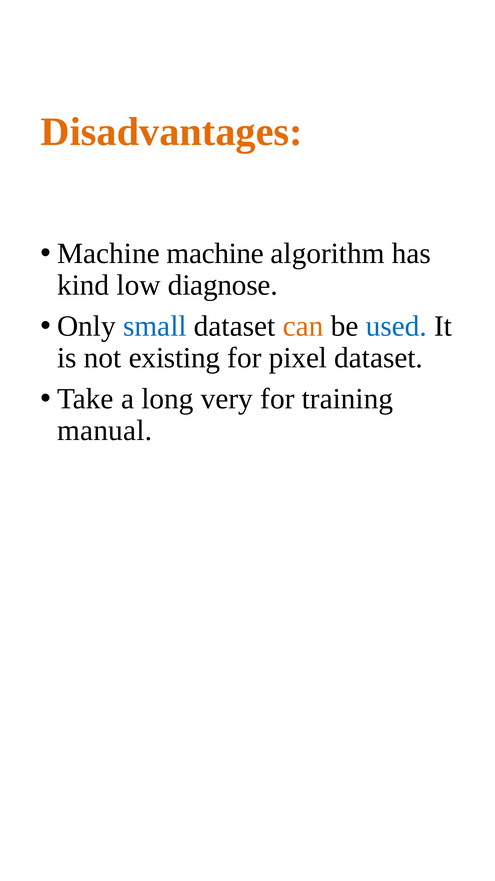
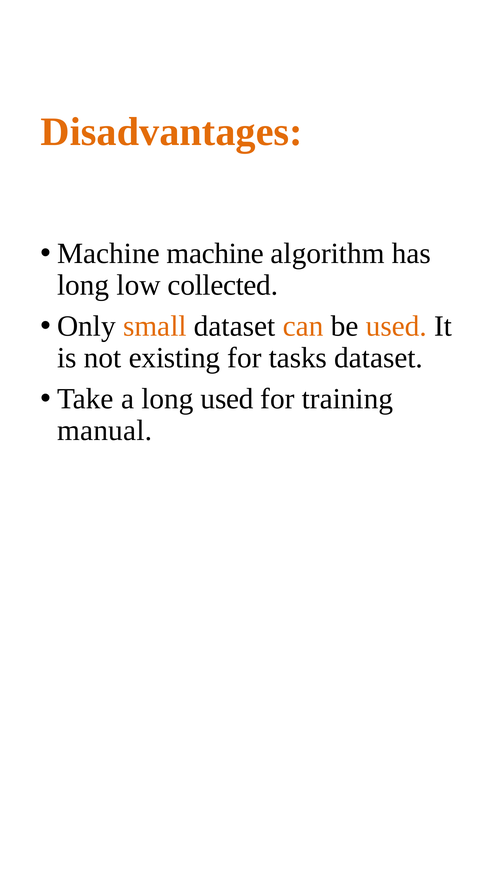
kind at (83, 285): kind -> long
diagnose: diagnose -> collected
small colour: blue -> orange
used at (396, 326) colour: blue -> orange
pixel: pixel -> tasks
long very: very -> used
